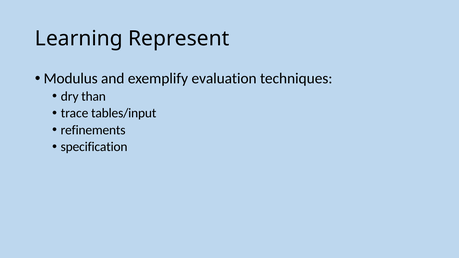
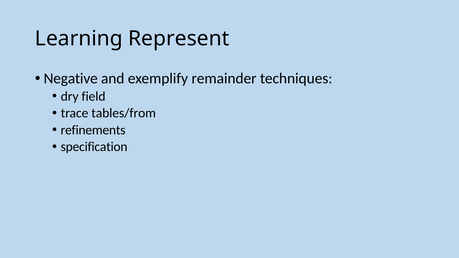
Modulus: Modulus -> Negative
evaluation: evaluation -> remainder
than: than -> field
tables/input: tables/input -> tables/from
